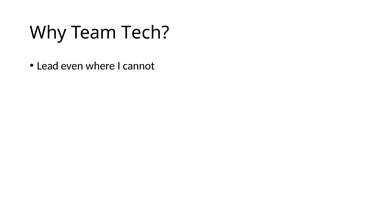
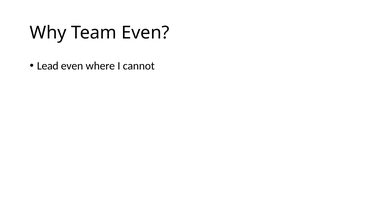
Team Tech: Tech -> Even
